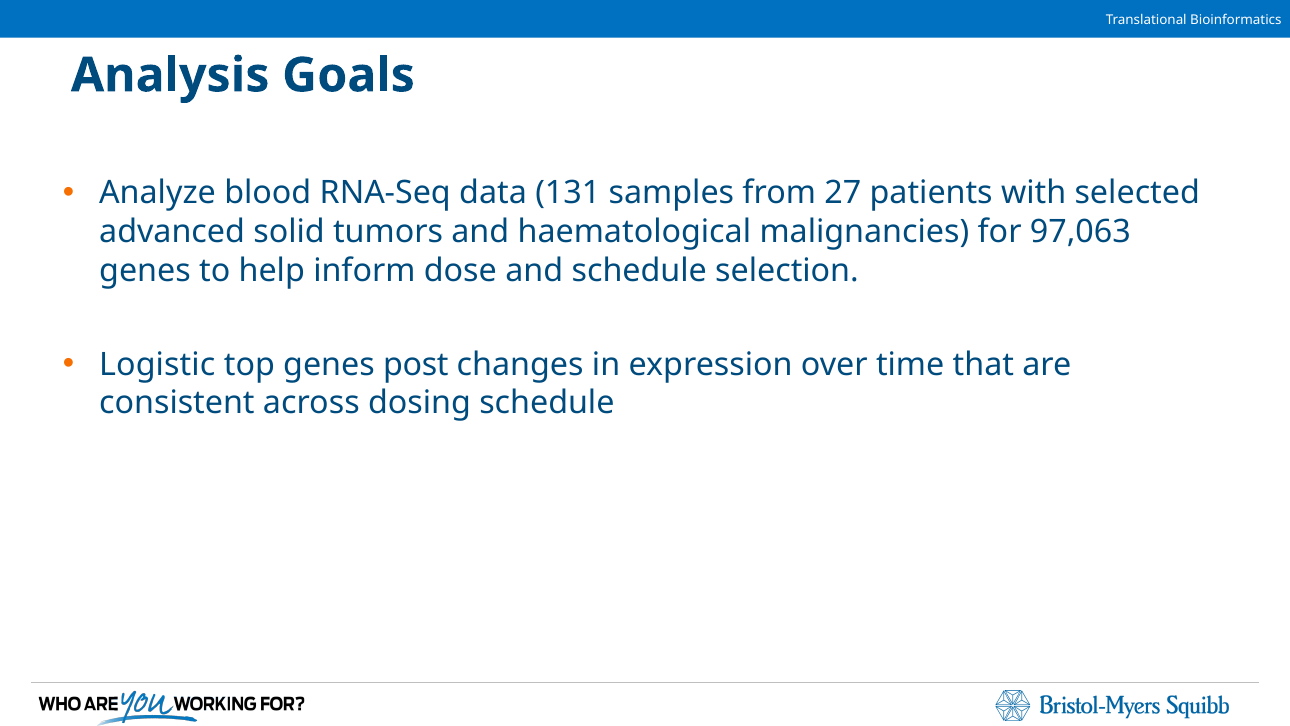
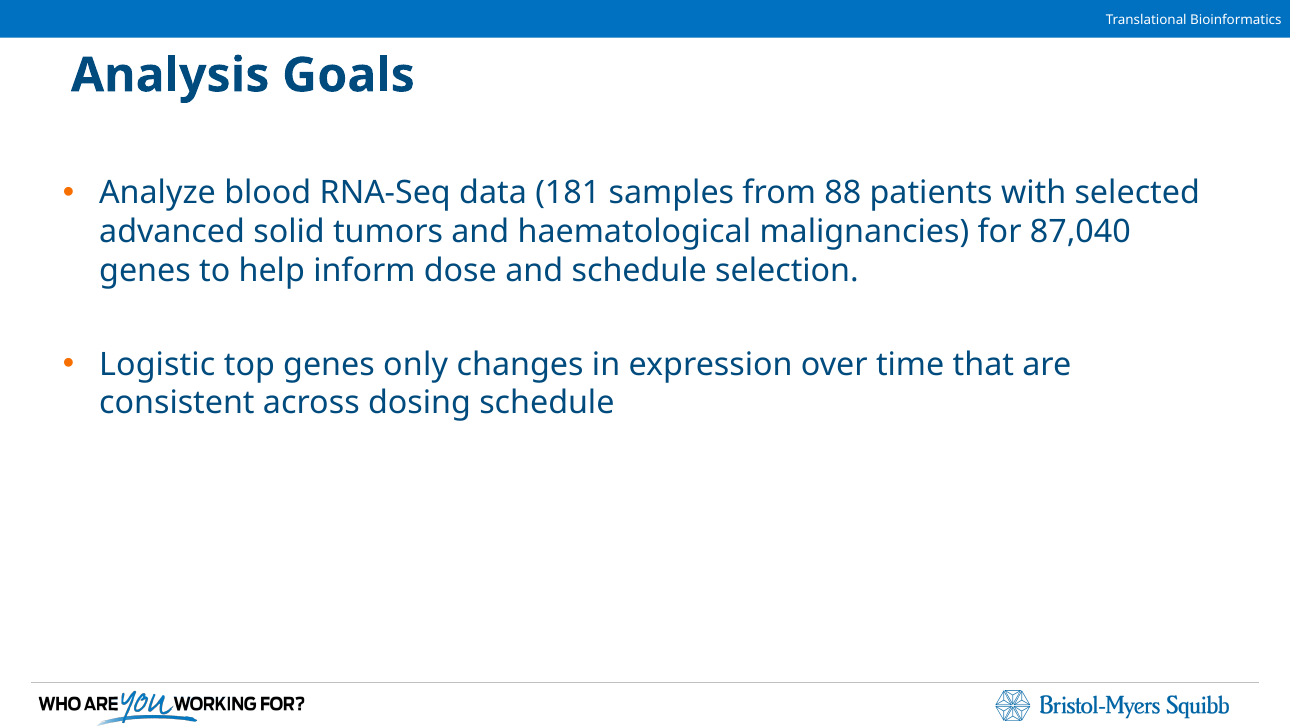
131: 131 -> 181
27: 27 -> 88
97,063: 97,063 -> 87,040
post: post -> only
